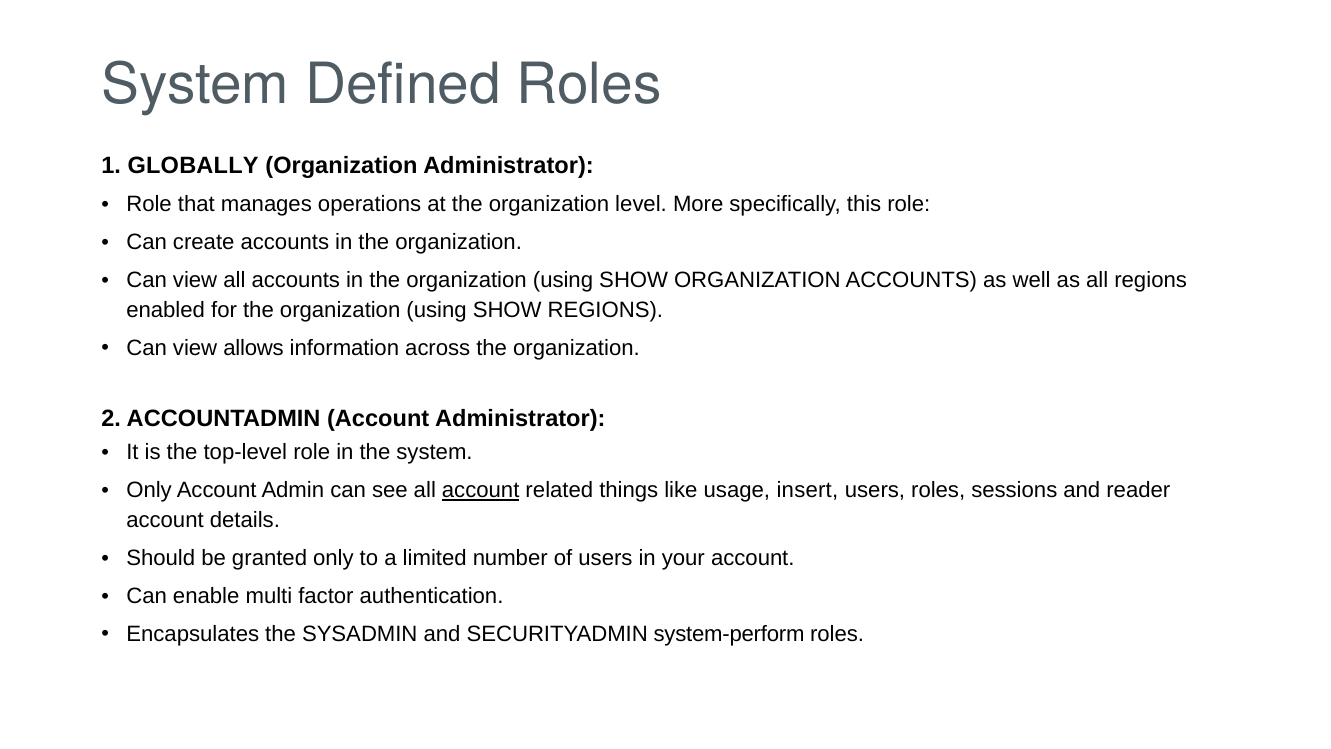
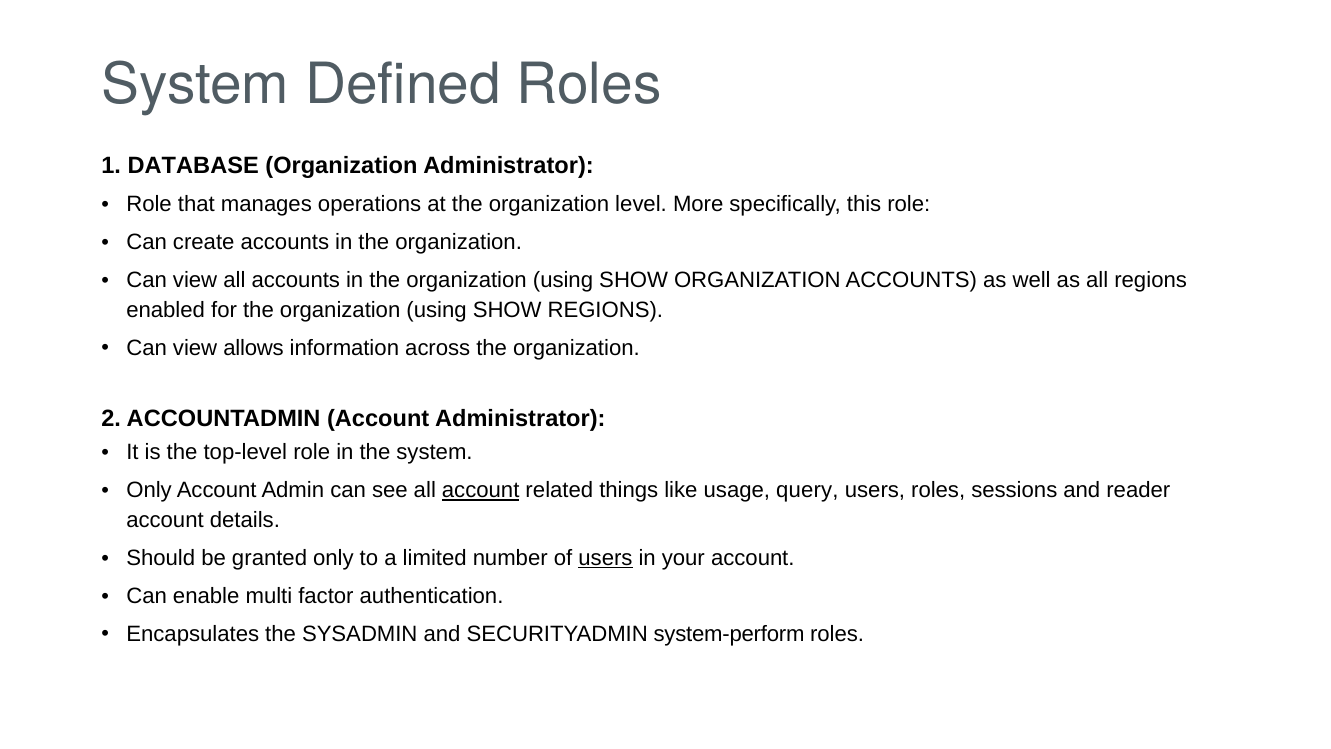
GLOBALLY: GLOBALLY -> DATABASE
insert: insert -> query
users at (605, 558) underline: none -> present
